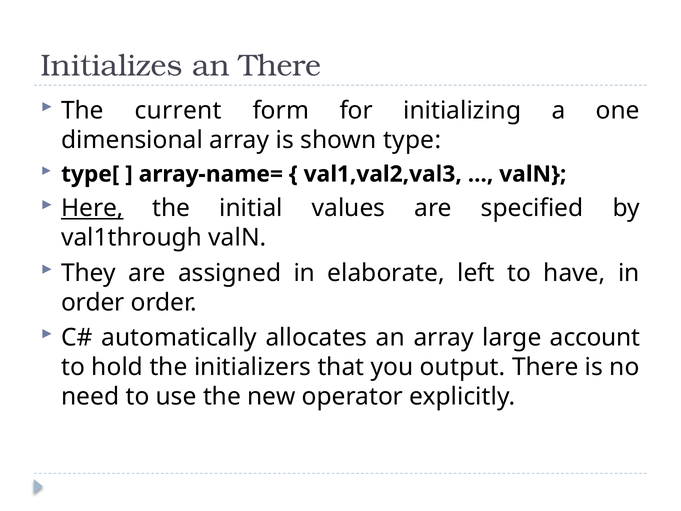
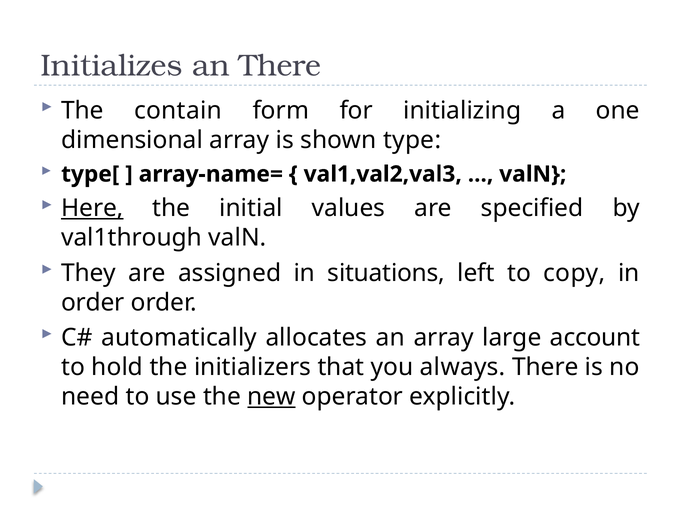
current: current -> contain
elaborate: elaborate -> situations
have: have -> copy
output: output -> always
new underline: none -> present
